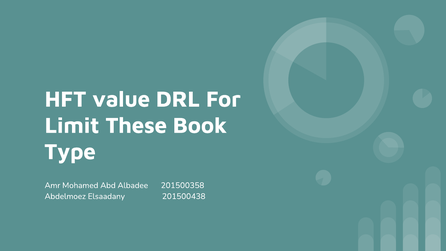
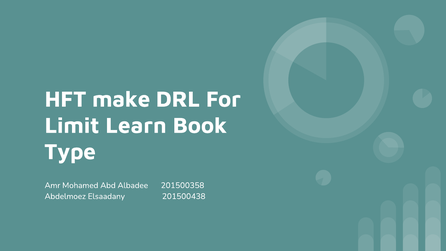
value: value -> make
These: These -> Learn
